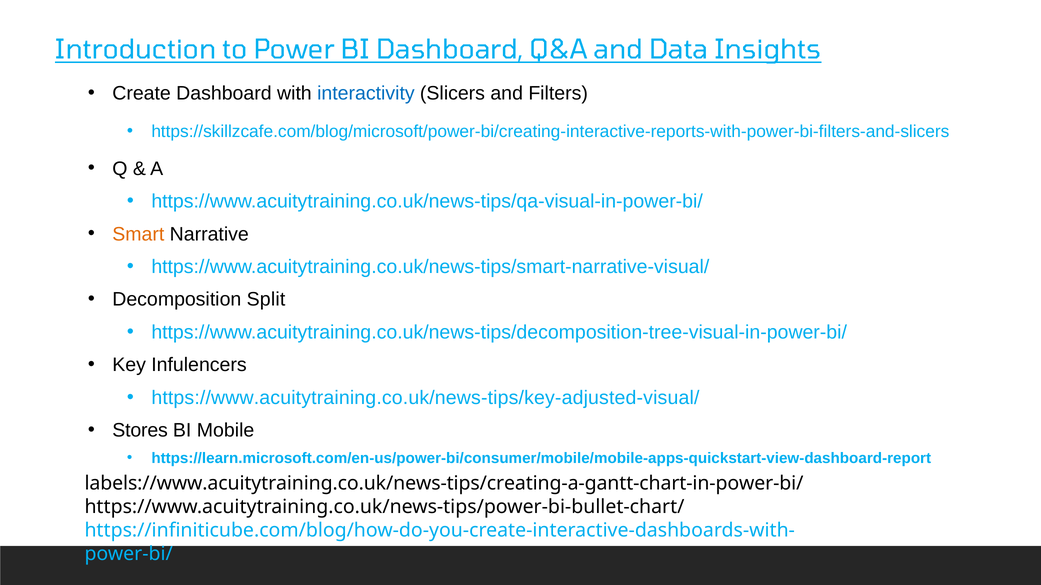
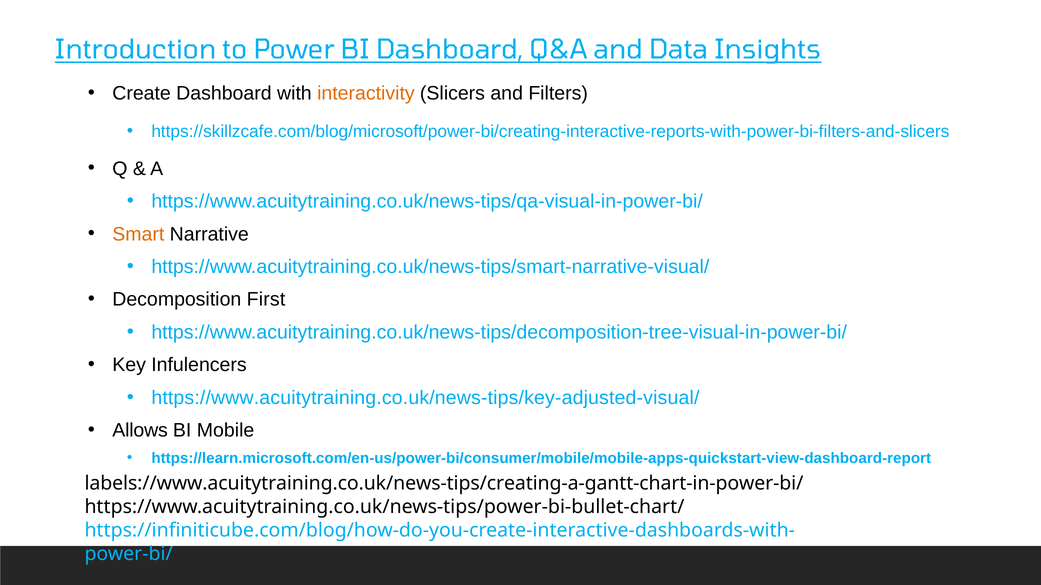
interactivity colour: blue -> orange
Split: Split -> First
Stores: Stores -> Allows
